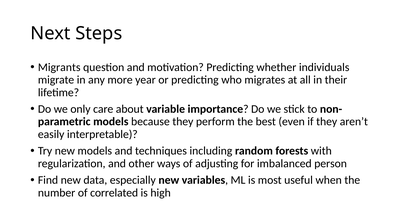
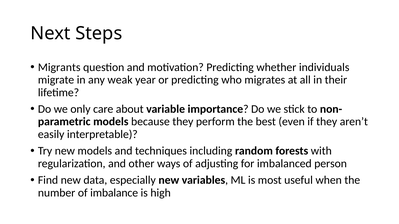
more: more -> weak
correlated: correlated -> imbalance
